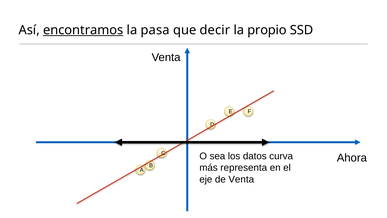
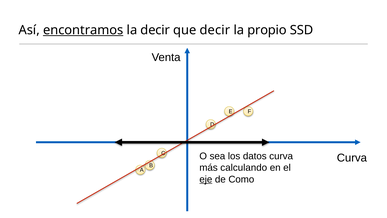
la pasa: pasa -> decir
Ahora at (352, 158): Ahora -> Curva
representa: representa -> calculando
eje underline: none -> present
de Venta: Venta -> Como
